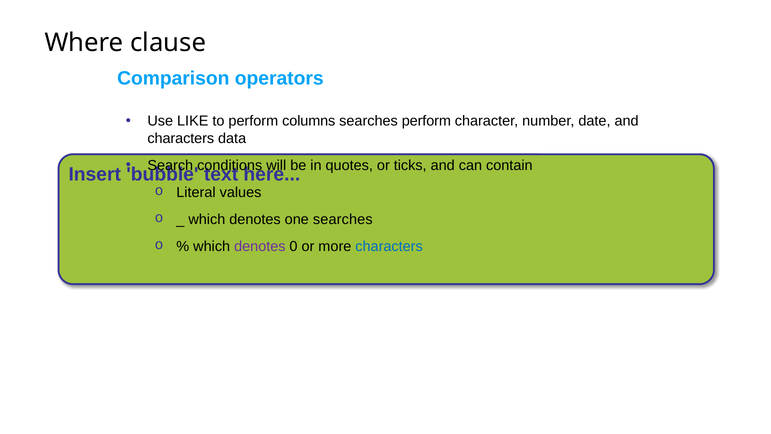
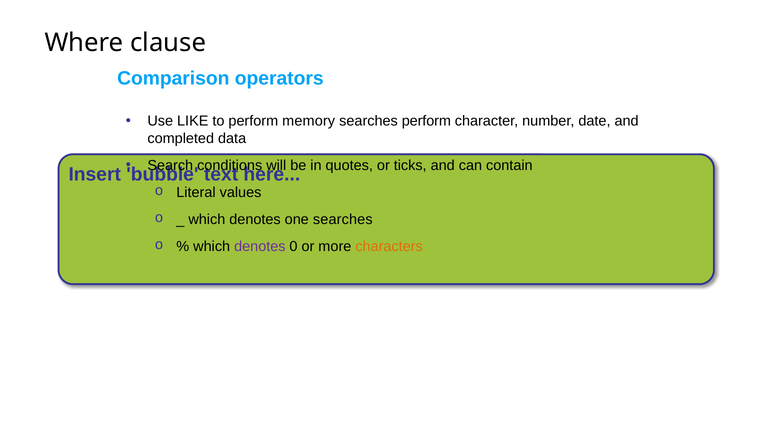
columns: columns -> memory
characters at (181, 138): characters -> completed
characters at (389, 246) colour: blue -> orange
